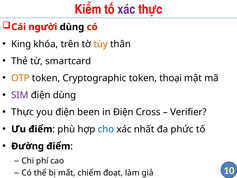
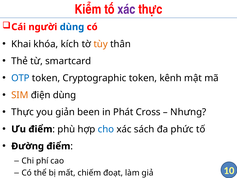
dùng at (72, 27) colour: black -> blue
King: King -> Khai
trên: trên -> kích
OTP colour: orange -> blue
thoại: thoại -> kênh
SIM colour: purple -> orange
you điện: điện -> giản
in Điện: Điện -> Phát
Verifier: Verifier -> Nhưng
nhất: nhất -> sách
